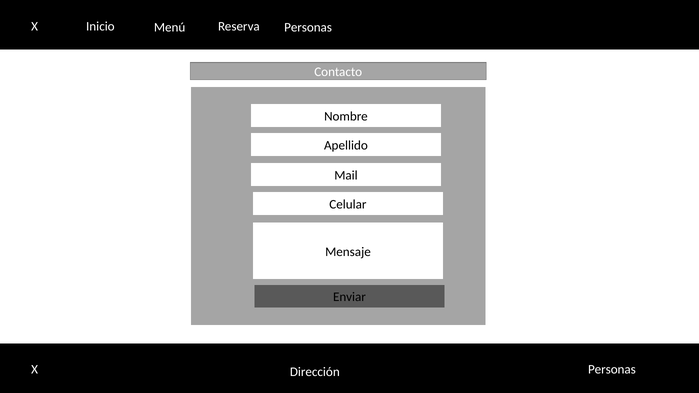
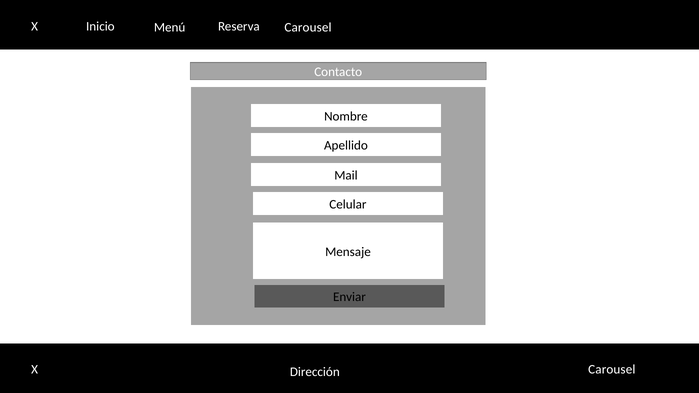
Reserva Personas: Personas -> Carousel
Dirección Personas: Personas -> Carousel
